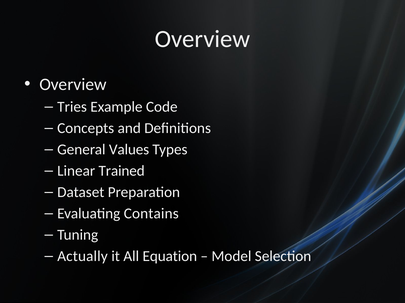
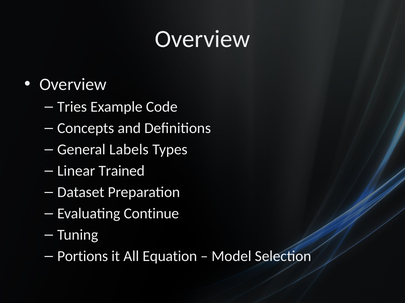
Values: Values -> Labels
Contains: Contains -> Continue
Actually: Actually -> Portions
